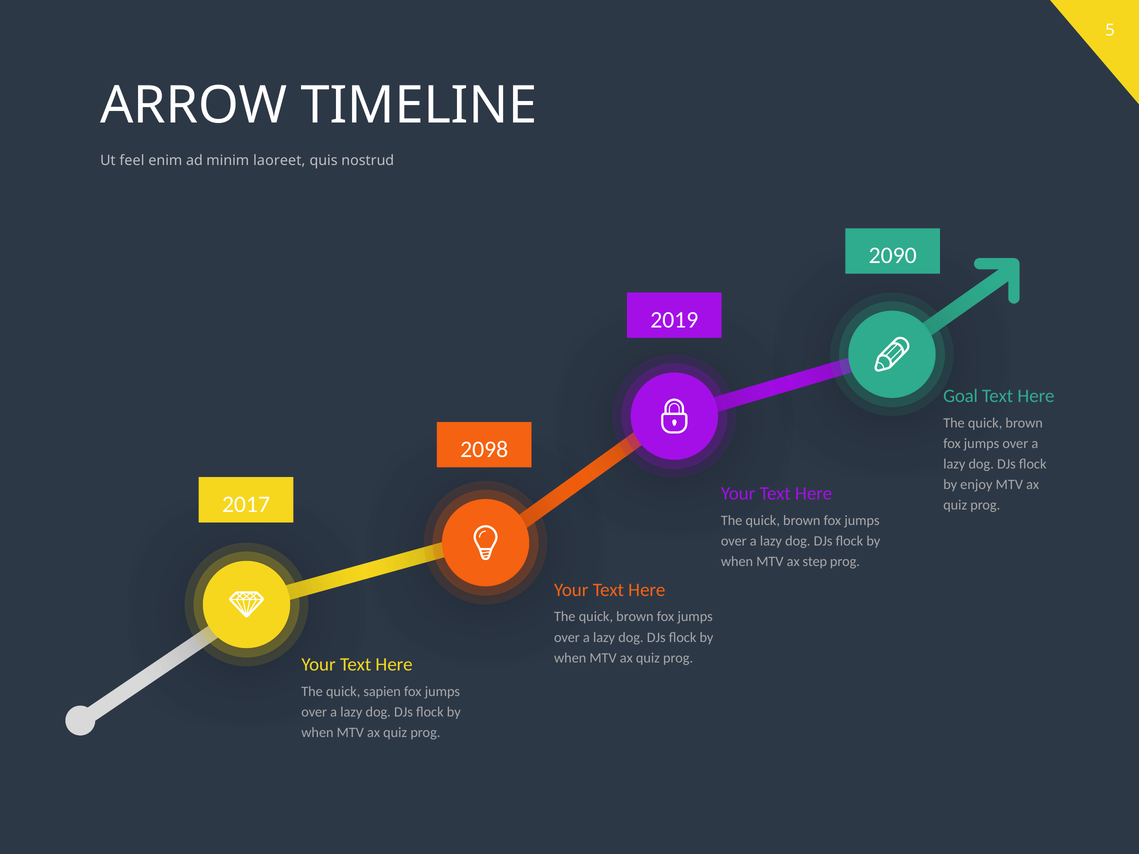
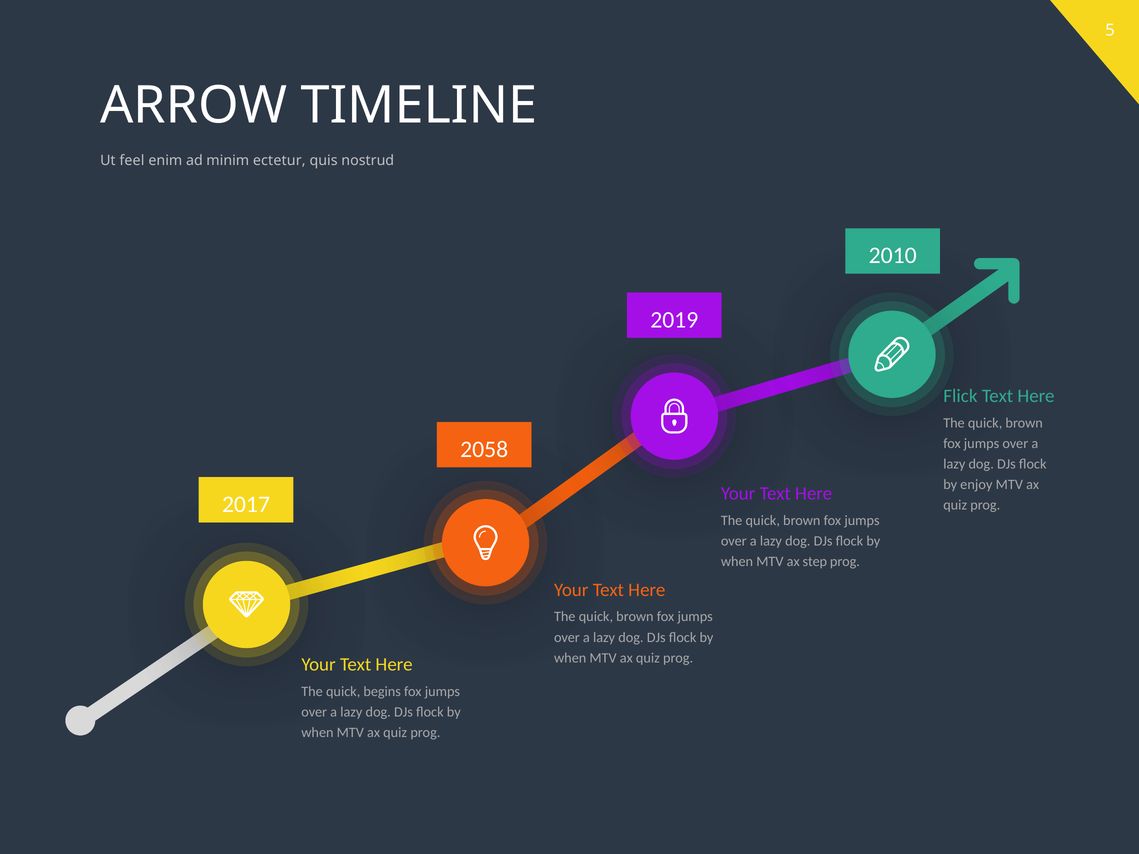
laoreet: laoreet -> ectetur
2090: 2090 -> 2010
Goal: Goal -> Flick
2098: 2098 -> 2058
sapien: sapien -> begins
